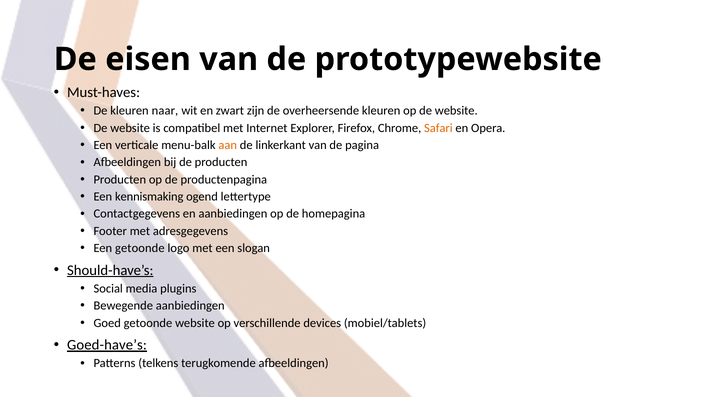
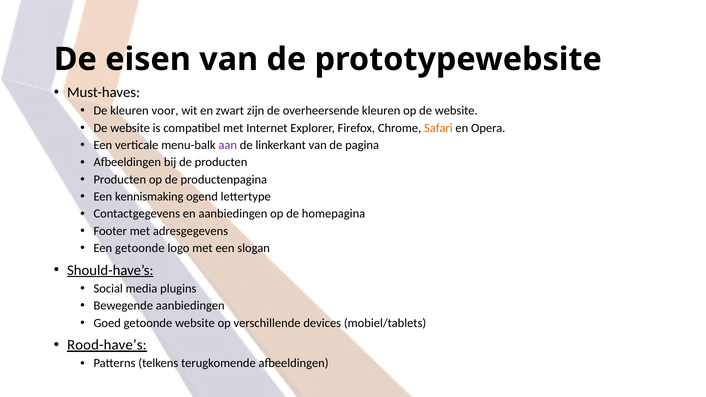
naar: naar -> voor
aan colour: orange -> purple
Goed-have’s: Goed-have’s -> Rood-have’s
